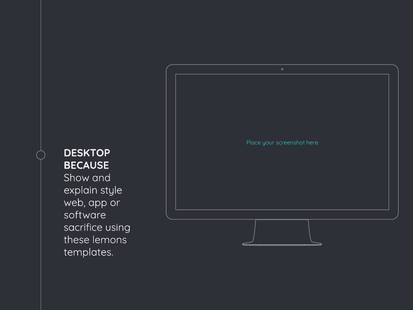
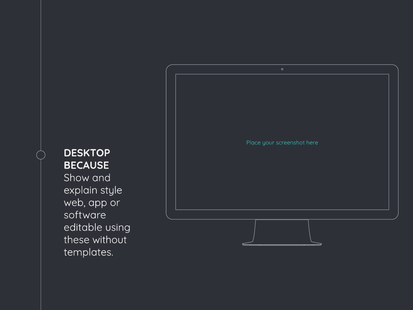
sacrifice: sacrifice -> editable
lemons: lemons -> without
